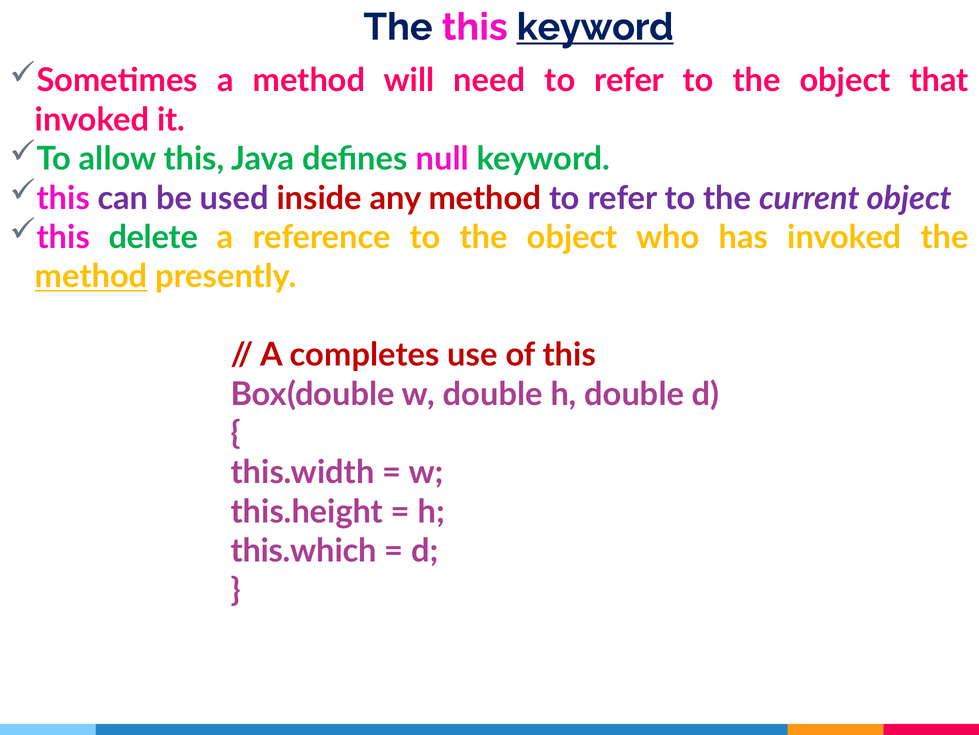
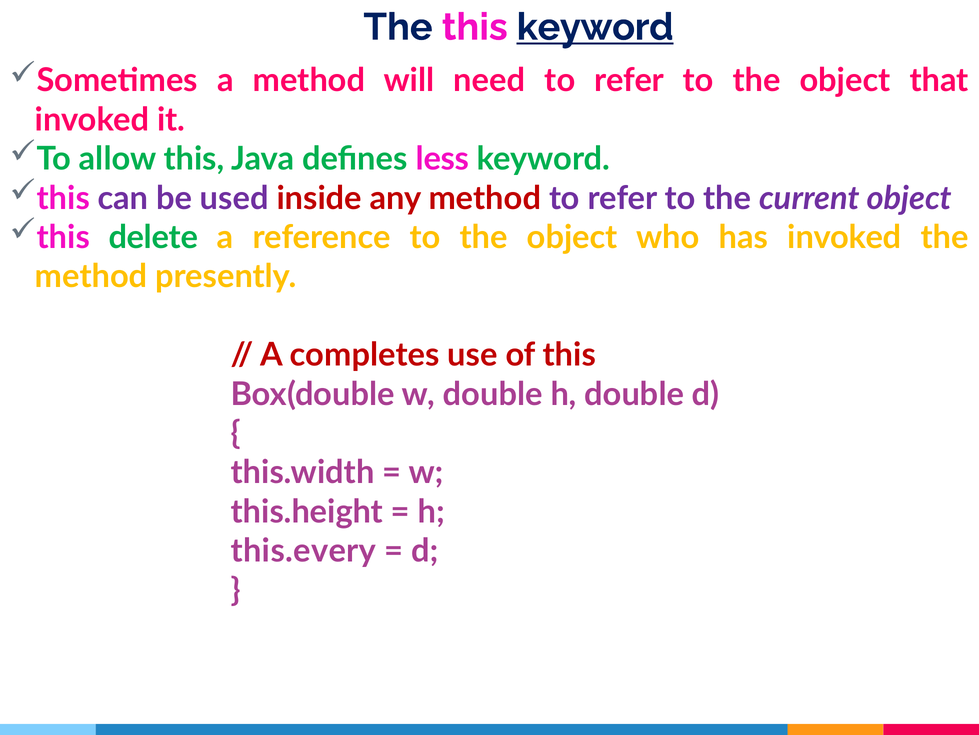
null: null -> less
method at (91, 276) underline: present -> none
this.which: this.which -> this.every
